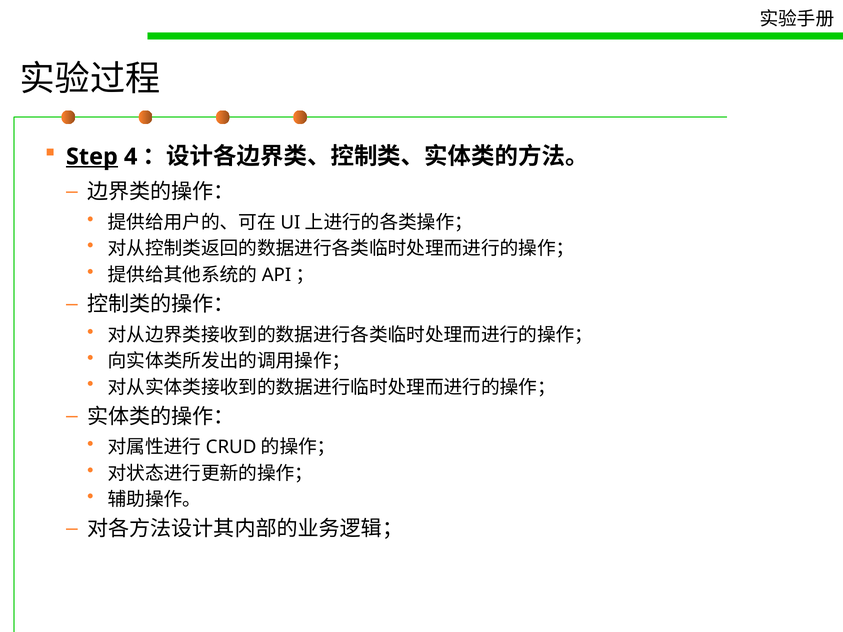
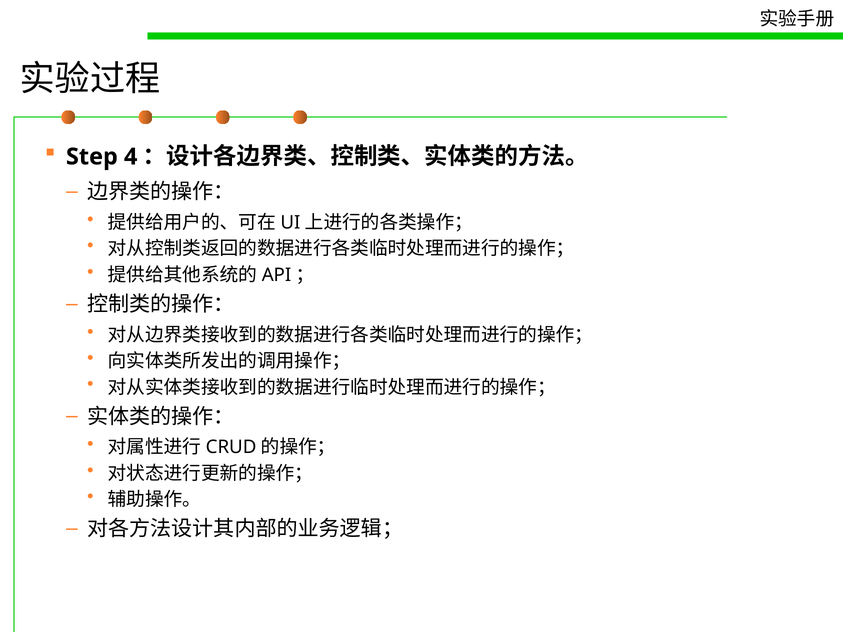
Step underline: present -> none
